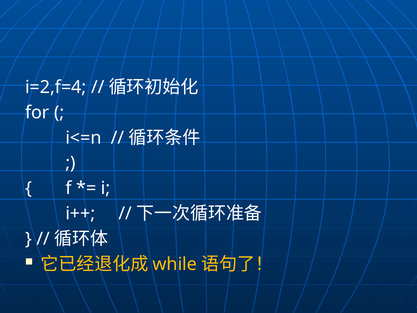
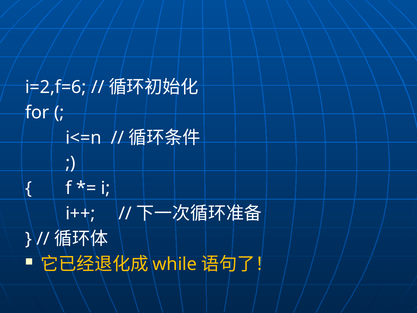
i=2,f=4: i=2,f=4 -> i=2,f=6
